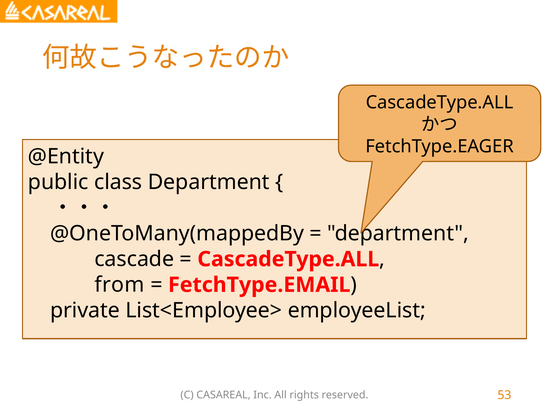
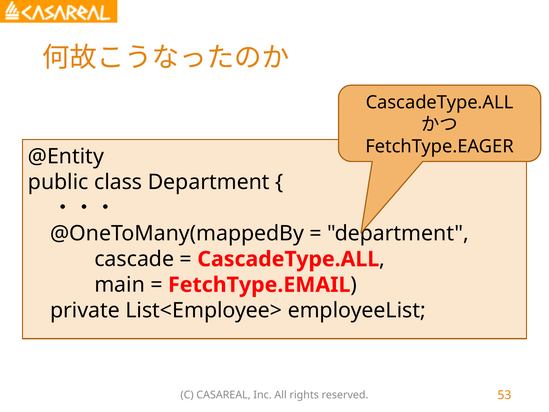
from: from -> main
